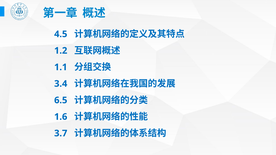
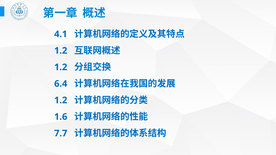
4.5: 4.5 -> 4.1
1.1 at (61, 67): 1.1 -> 1.2
3.4: 3.4 -> 6.4
6.5 at (61, 100): 6.5 -> 1.2
3.7: 3.7 -> 7.7
